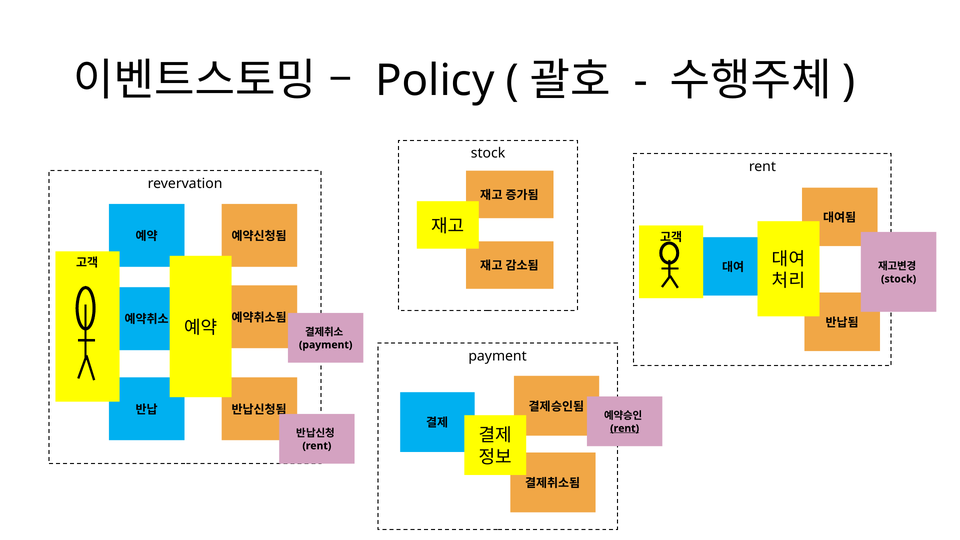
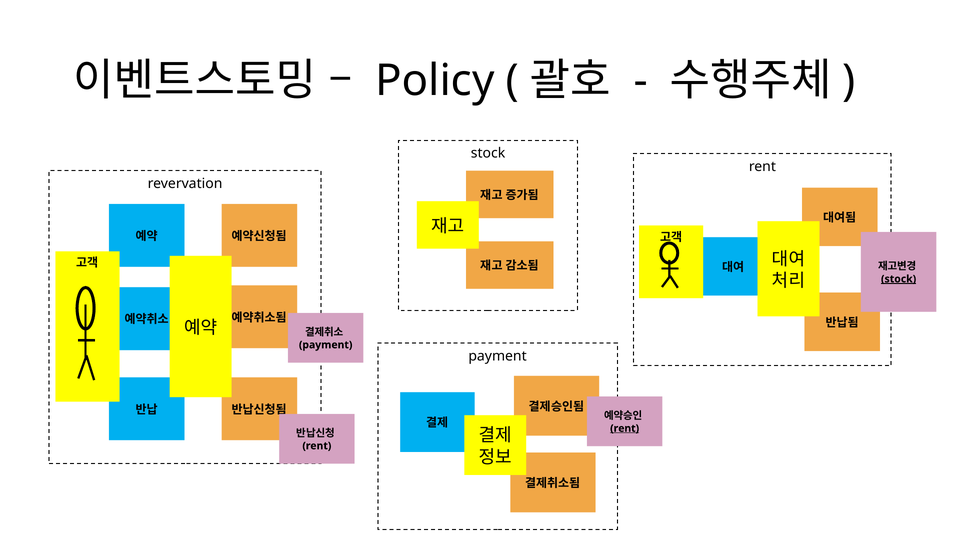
stock at (899, 279) underline: none -> present
